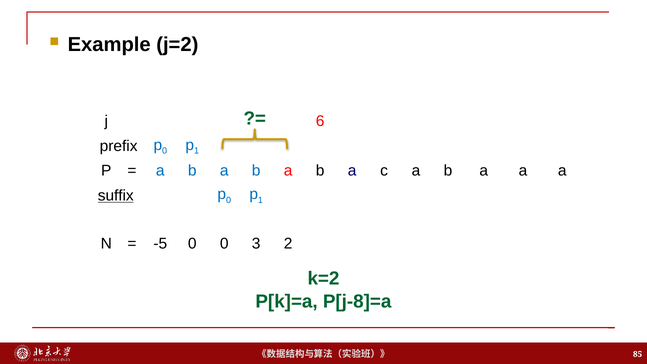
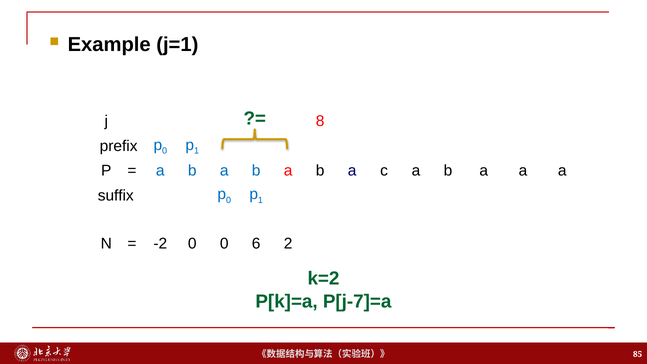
j=2: j=2 -> j=1
6: 6 -> 8
suffix underline: present -> none
-5: -5 -> -2
3: 3 -> 6
P[j-8]=a: P[j-8]=a -> P[j-7]=a
